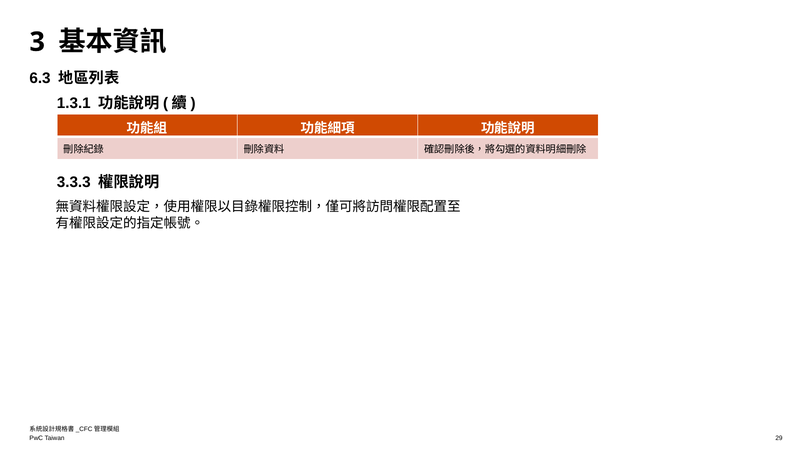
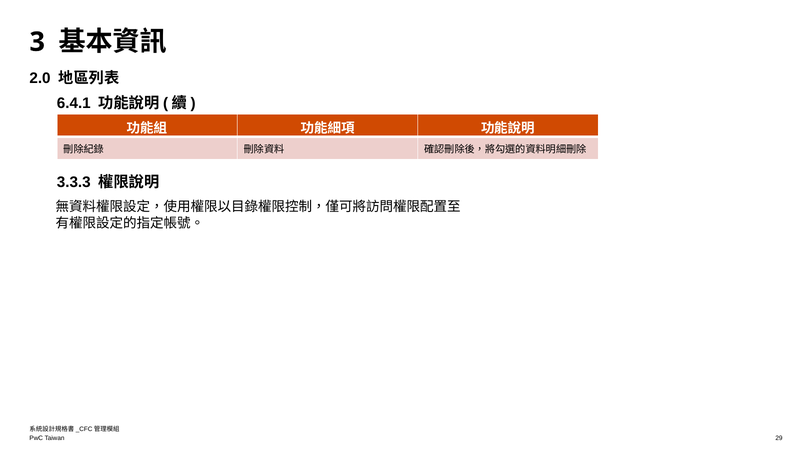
6.3: 6.3 -> 2.0
1.3.1: 1.3.1 -> 6.4.1
